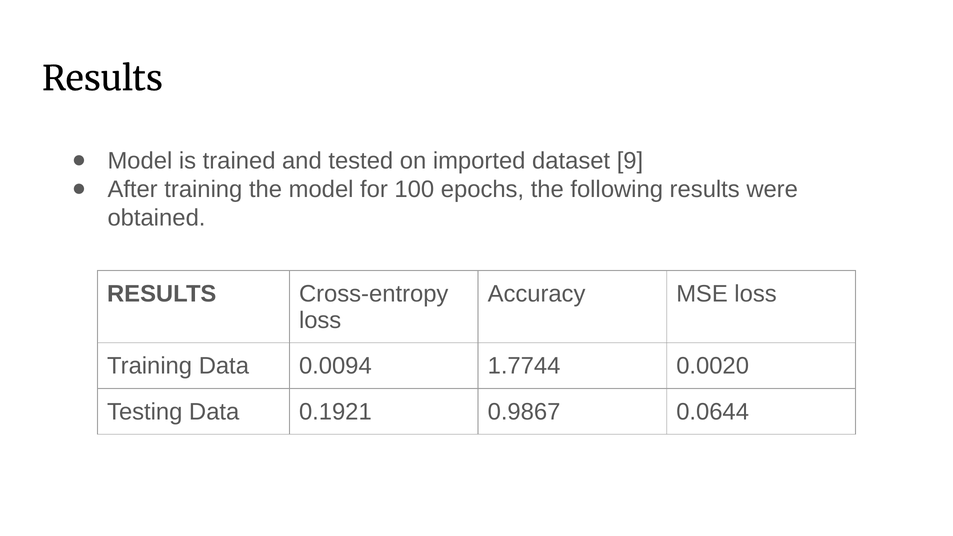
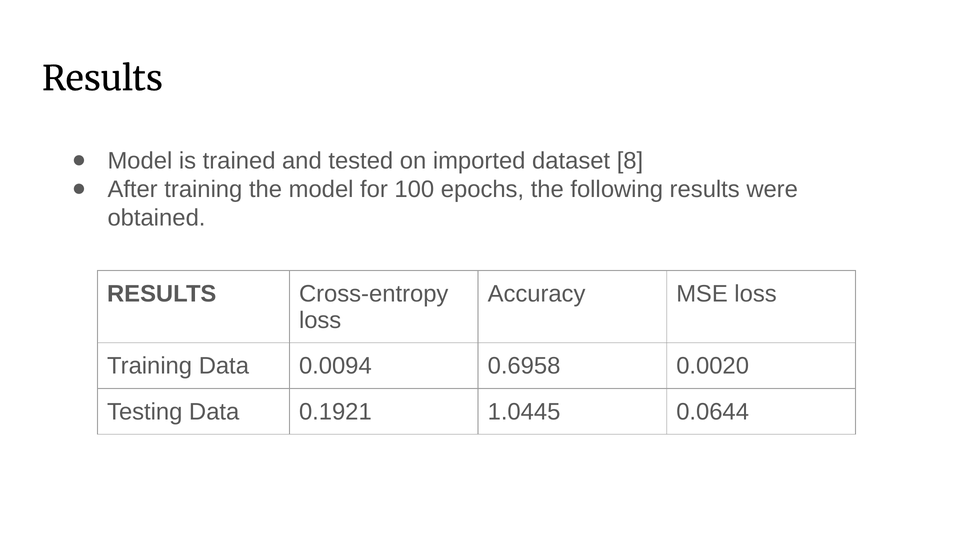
9: 9 -> 8
1.7744: 1.7744 -> 0.6958
0.9867: 0.9867 -> 1.0445
